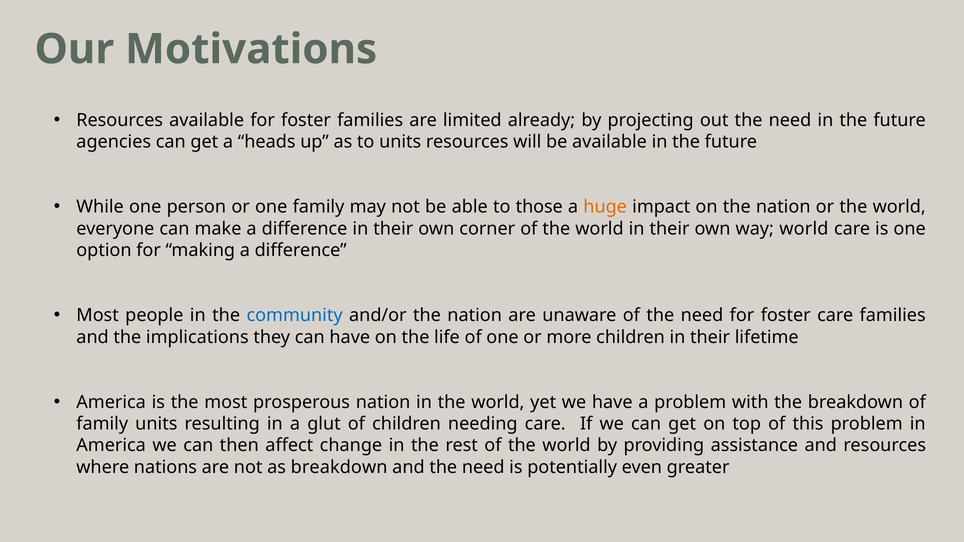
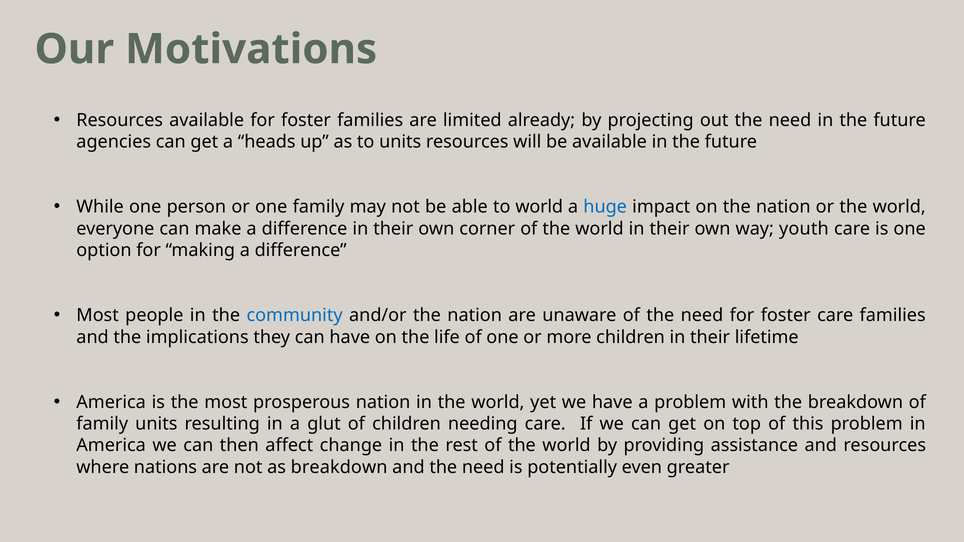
to those: those -> world
huge colour: orange -> blue
way world: world -> youth
